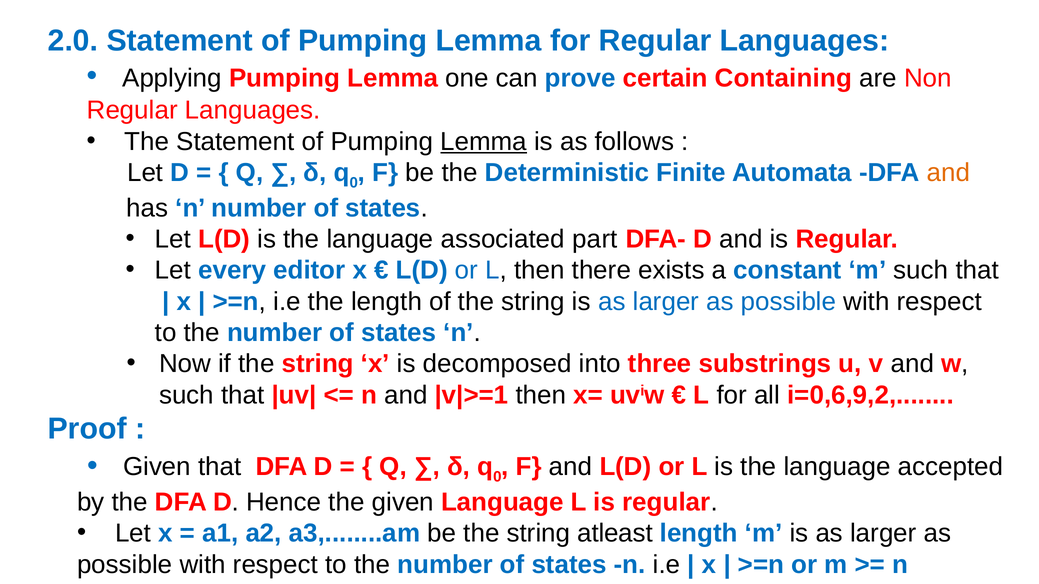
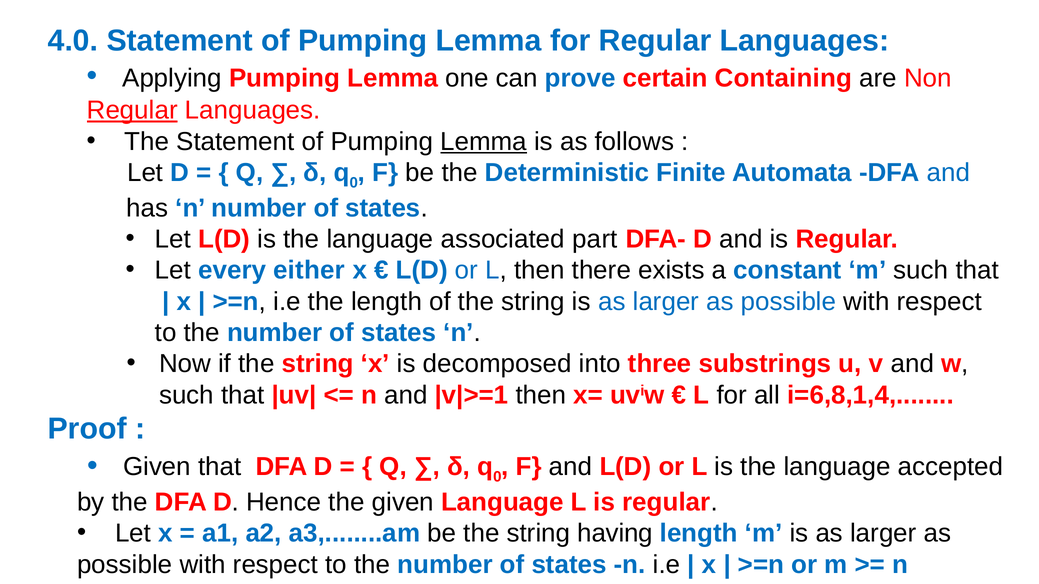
2.0: 2.0 -> 4.0
Regular at (132, 110) underline: none -> present
and at (949, 173) colour: orange -> blue
editor: editor -> either
i=0,6,9,2: i=0,6,9,2 -> i=6,8,1,4
atleast: atleast -> having
